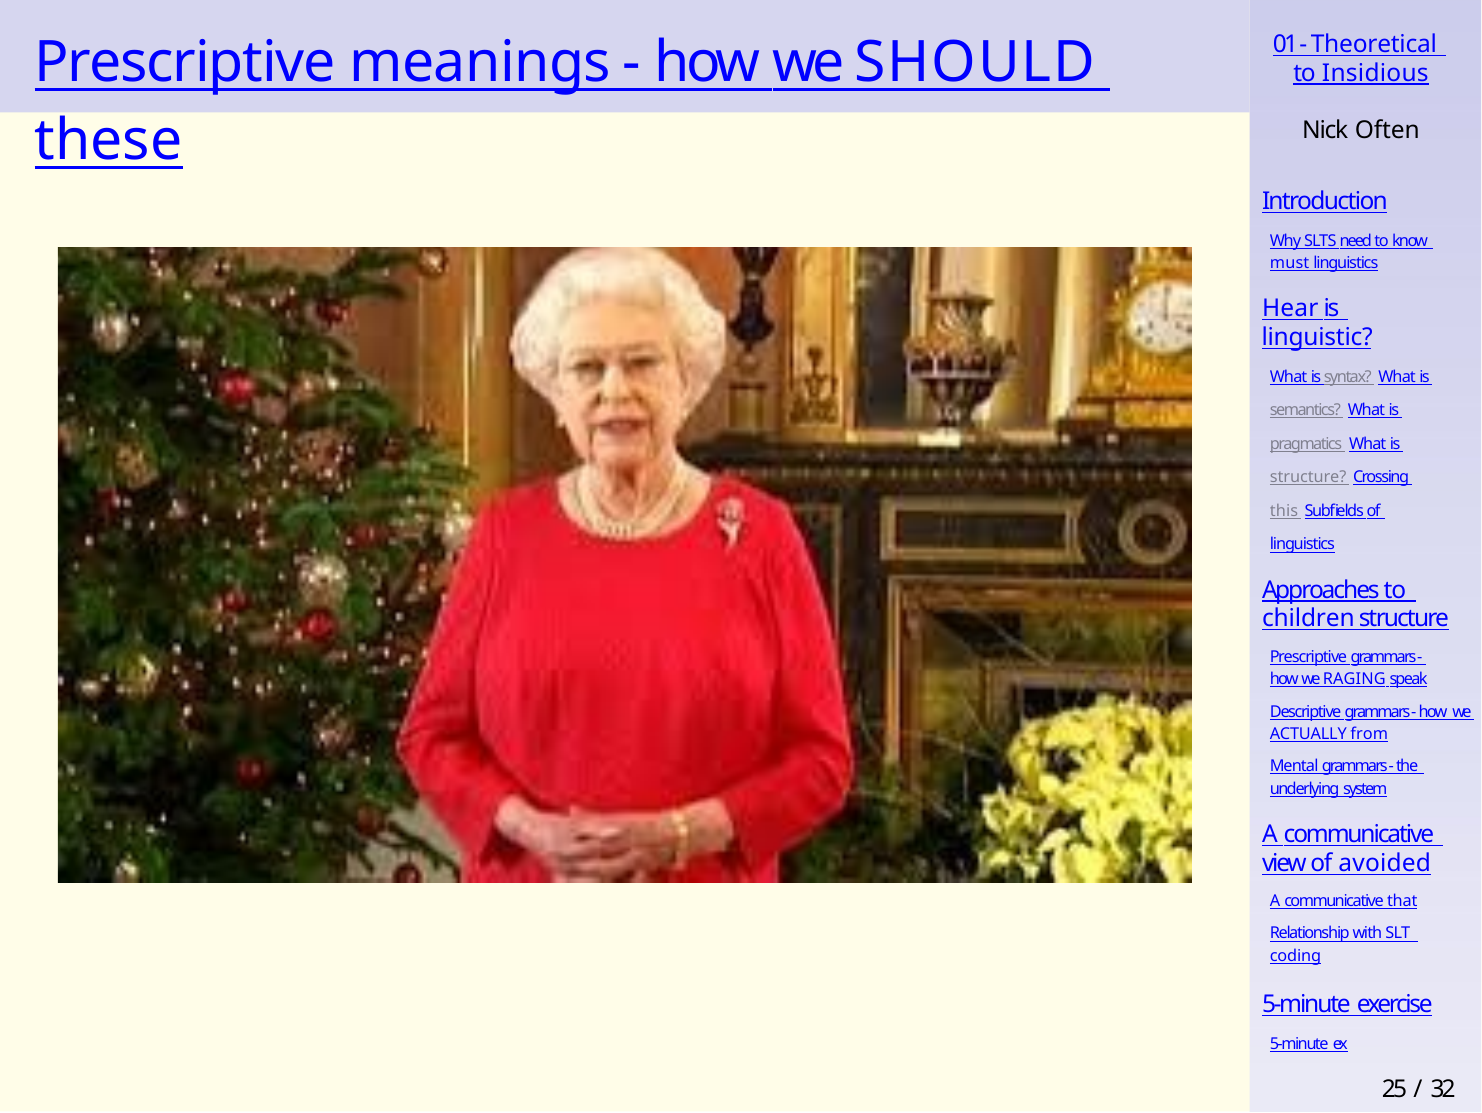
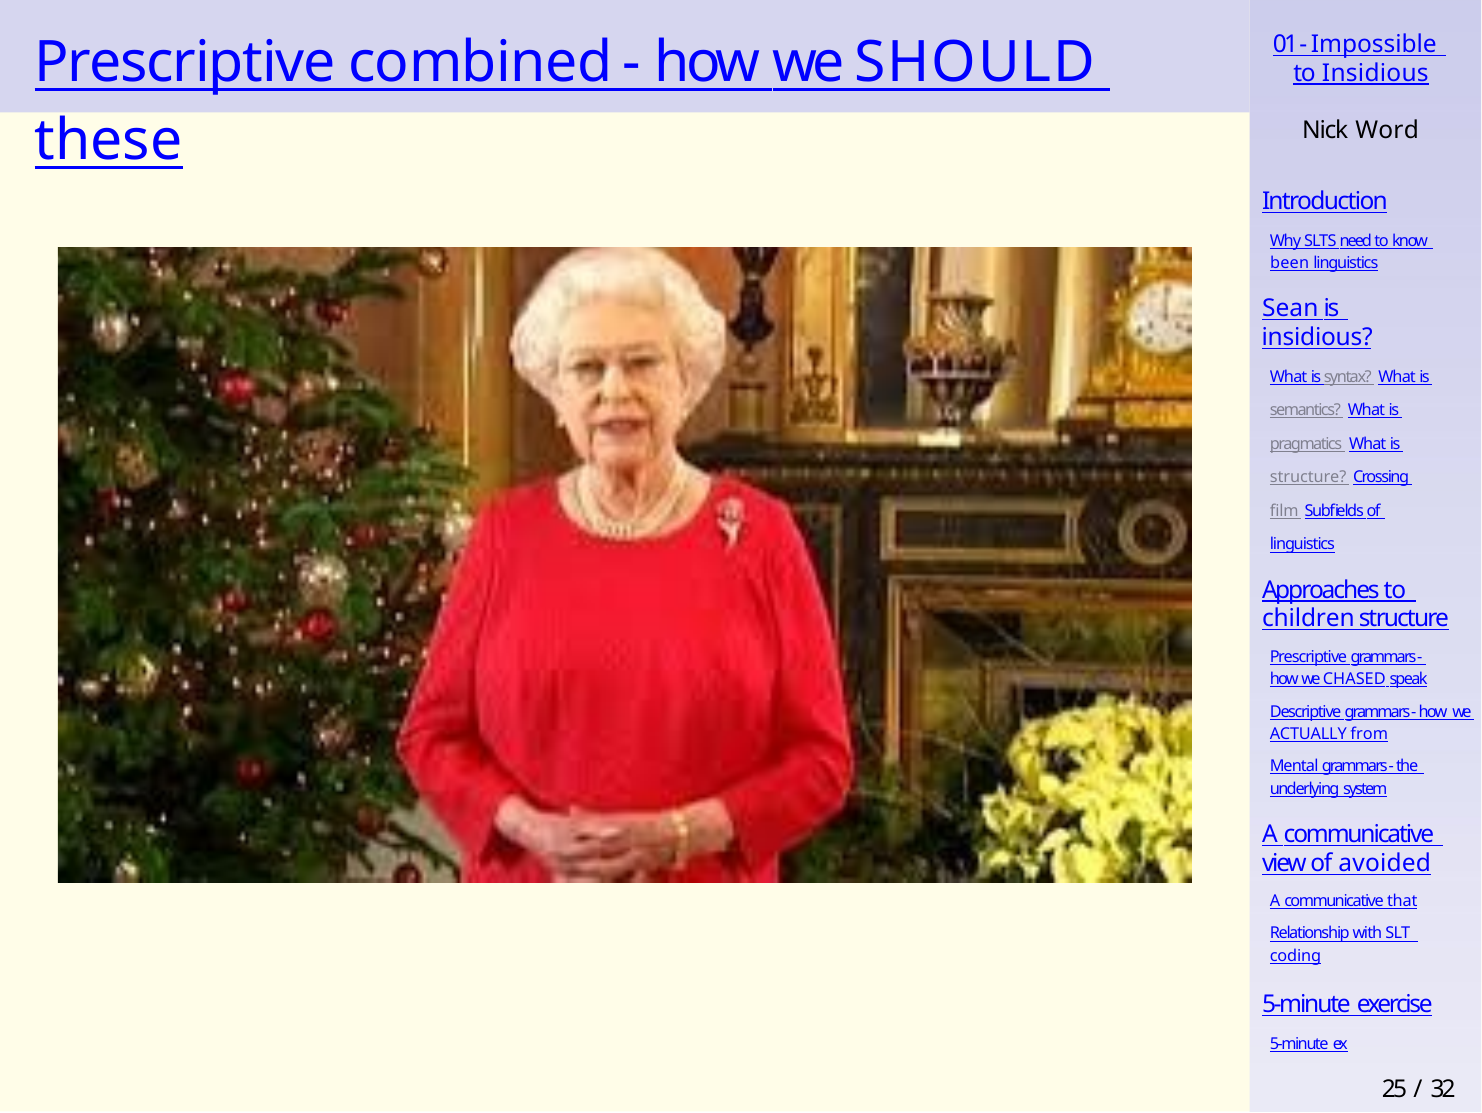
Theoretical: Theoretical -> Impossible
meanings: meanings -> combined
Often: Often -> Word
must: must -> been
Hear: Hear -> Sean
linguistic at (1317, 337): linguistic -> insidious
this: this -> film
RAGING: RAGING -> CHASED
